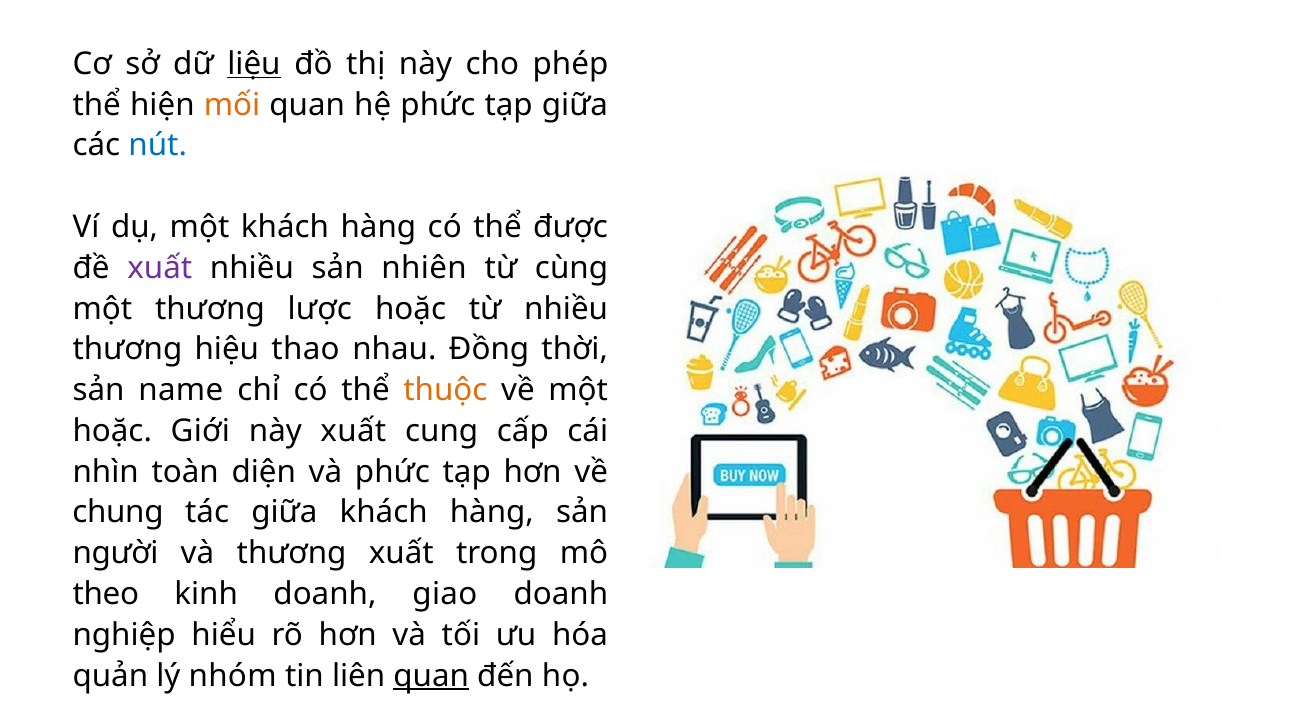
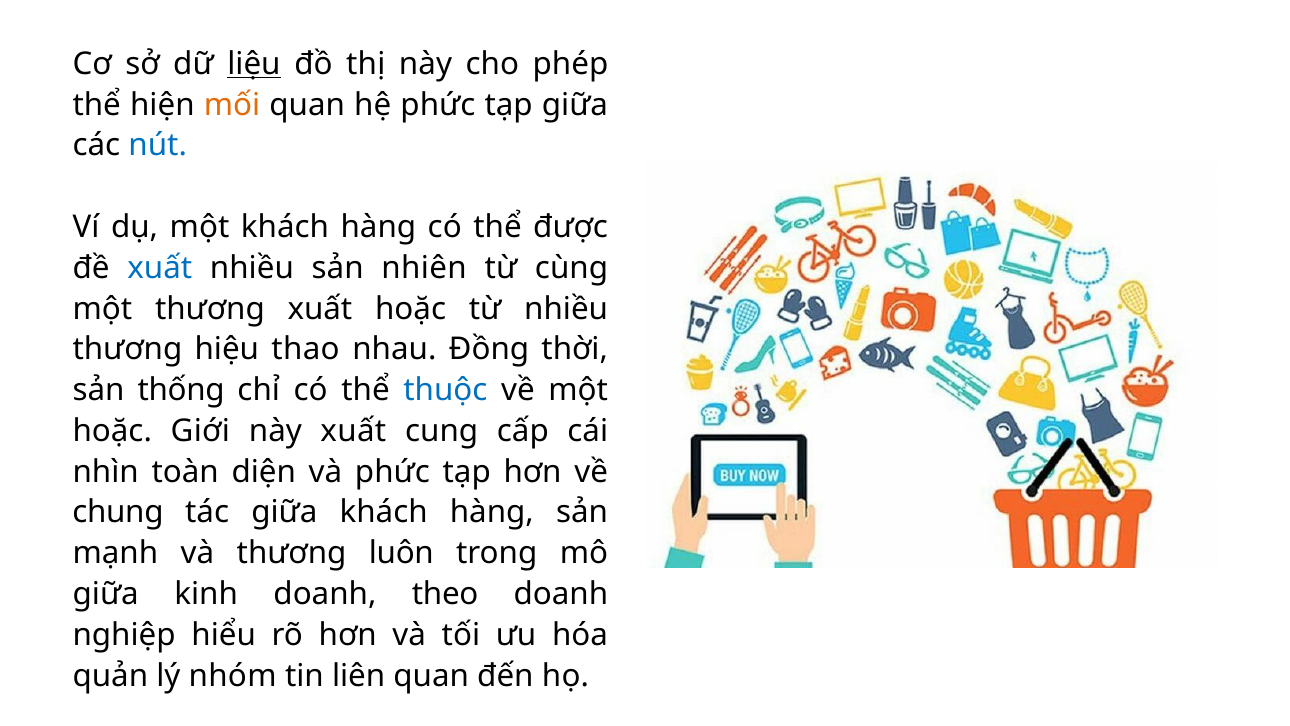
xuất at (160, 268) colour: purple -> blue
thương lược: lược -> xuất
name: name -> thống
thuộc colour: orange -> blue
người: người -> mạnh
thương xuất: xuất -> luôn
theo at (106, 594): theo -> giữa
giao: giao -> theo
quan at (431, 675) underline: present -> none
